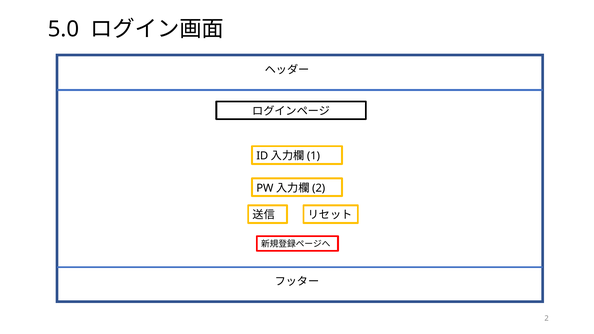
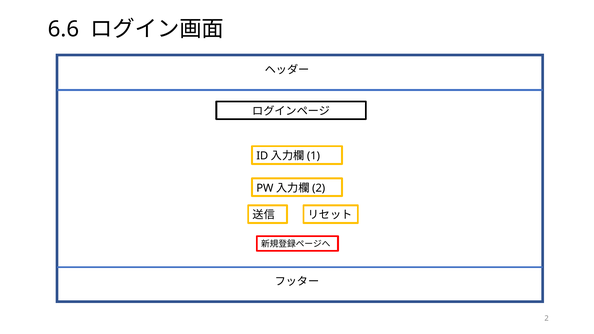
5.0: 5.0 -> 6.6
